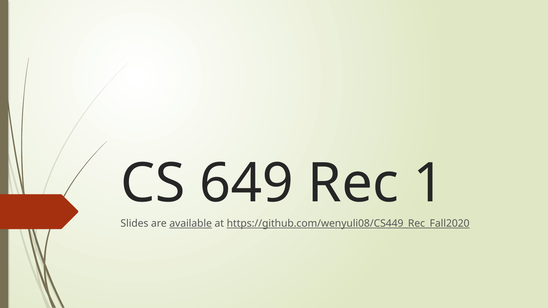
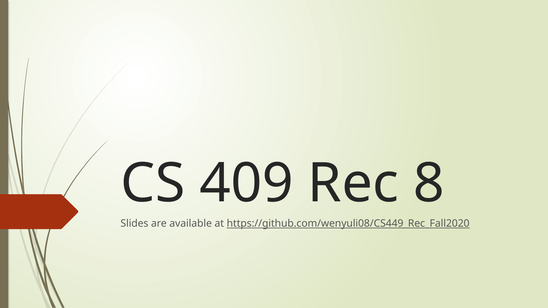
649: 649 -> 409
1: 1 -> 8
available underline: present -> none
